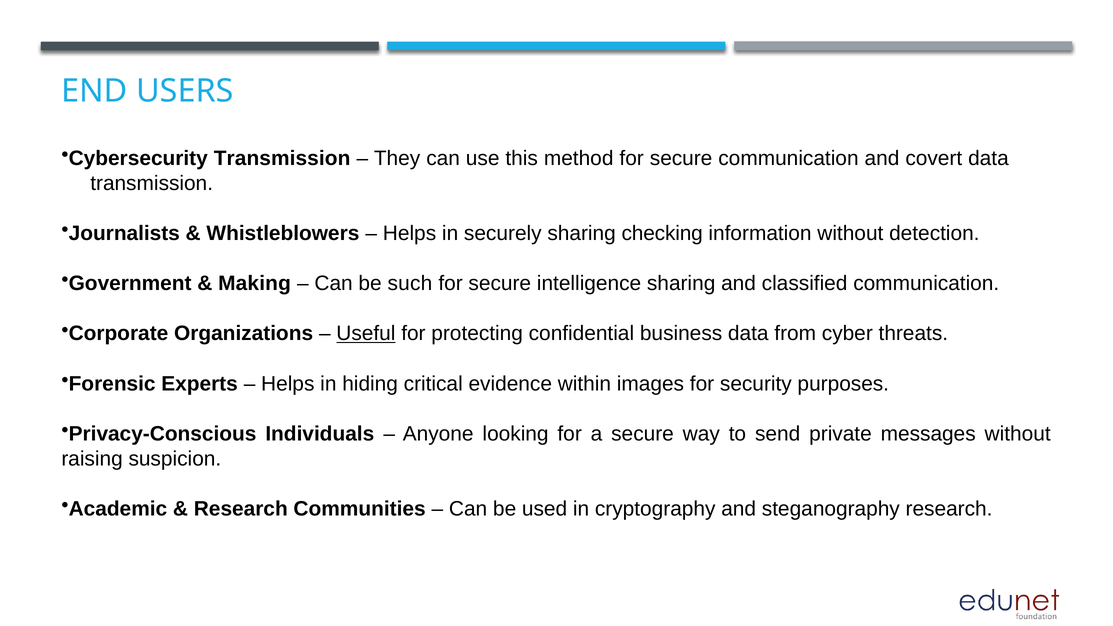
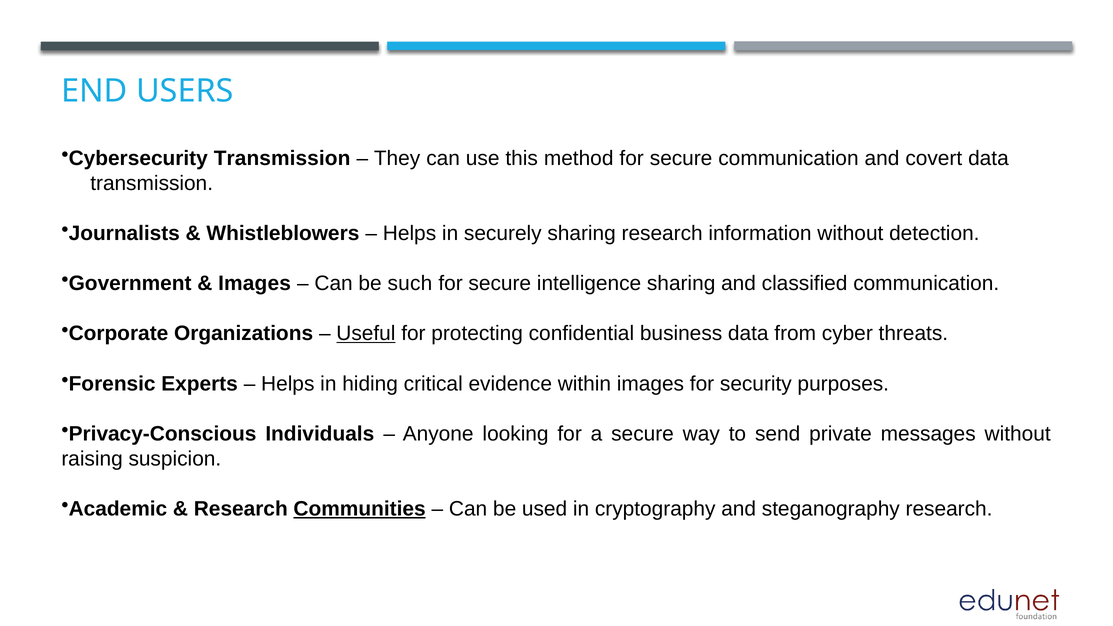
sharing checking: checking -> research
Making at (255, 284): Making -> Images
Communities underline: none -> present
